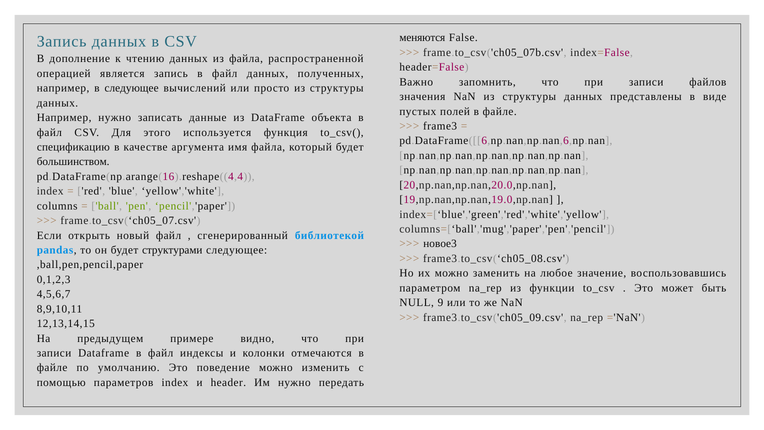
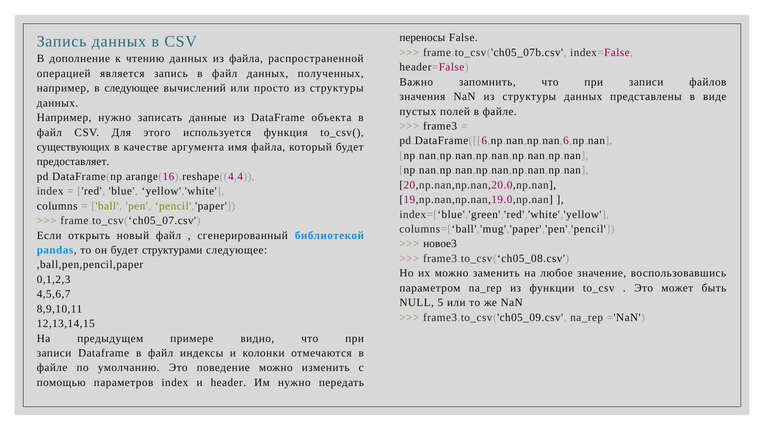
меняются: меняются -> переносы
спецификацию: спецификацию -> существующих
большинством: большинством -> предоставляет
9: 9 -> 5
